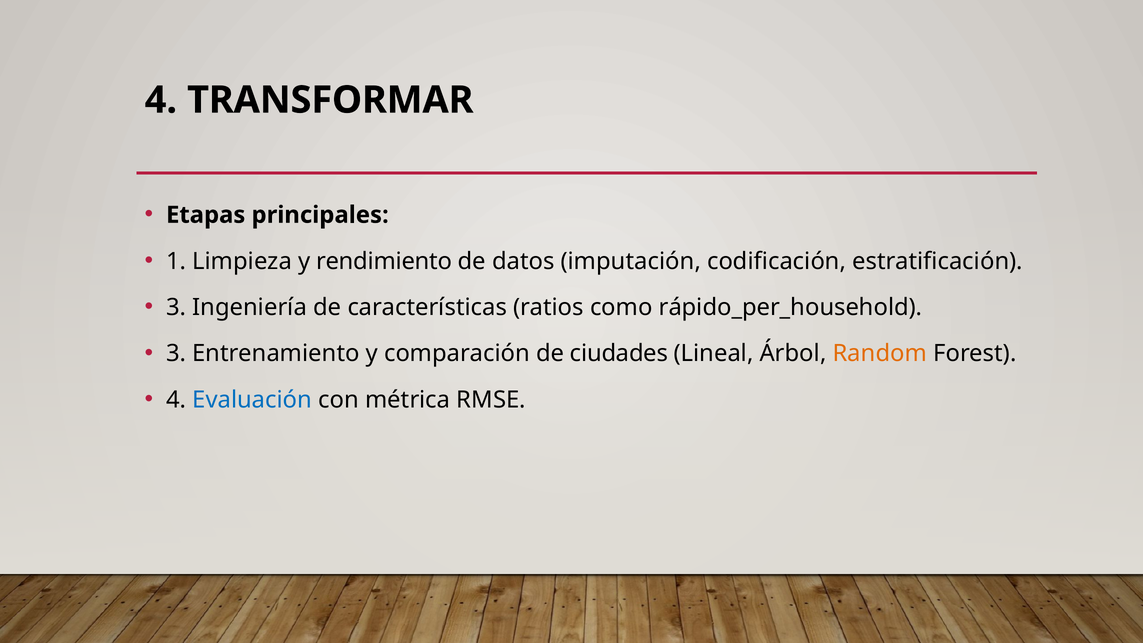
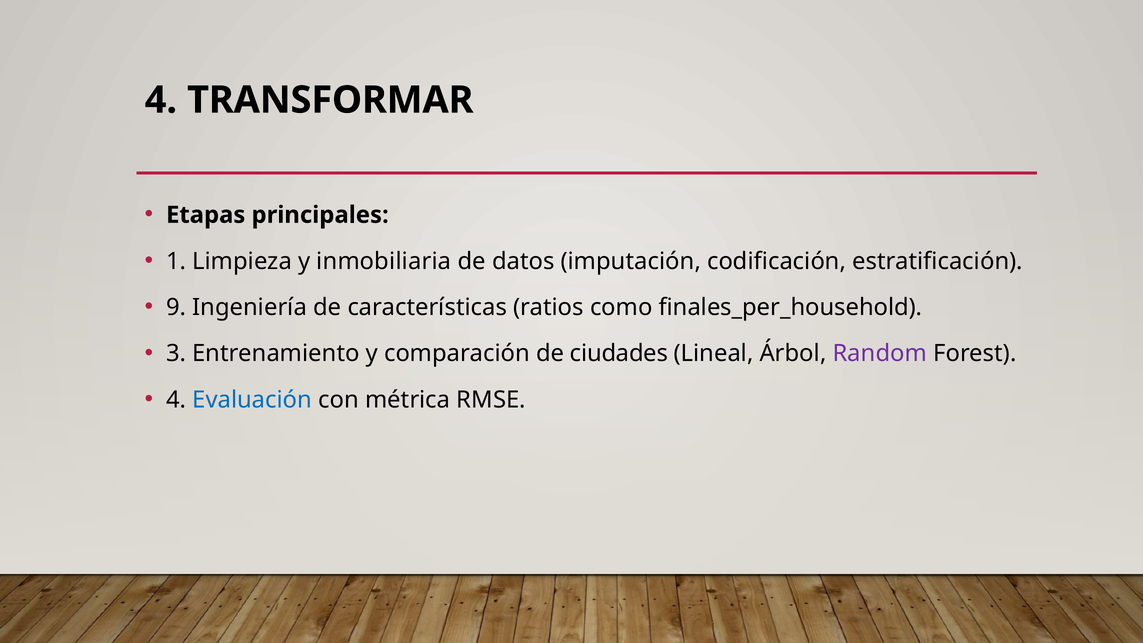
rendimiento: rendimiento -> inmobiliaria
3 at (176, 307): 3 -> 9
rápido_per_household: rápido_per_household -> finales_per_household
Random colour: orange -> purple
